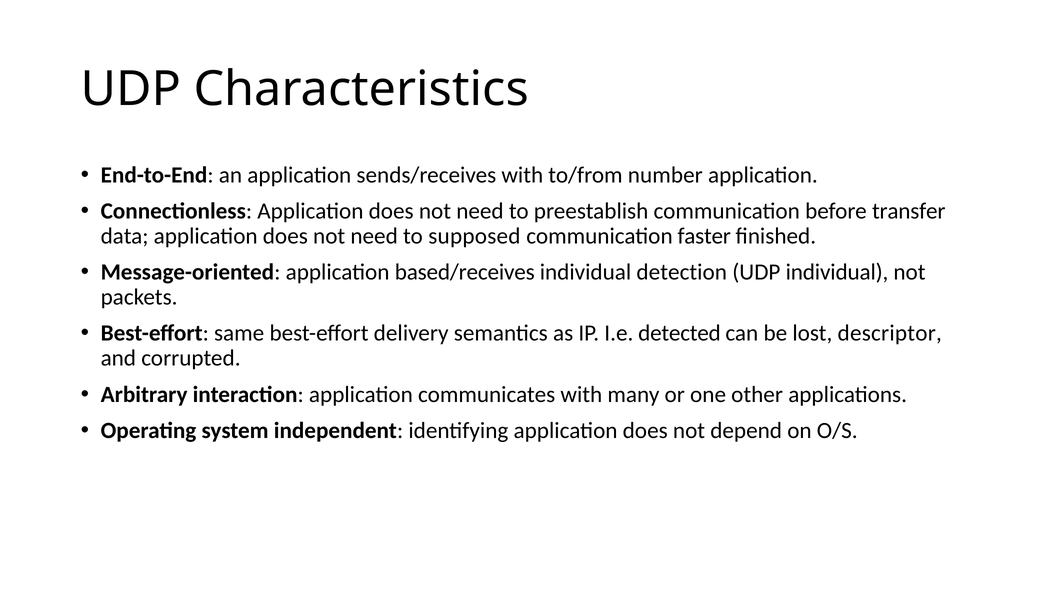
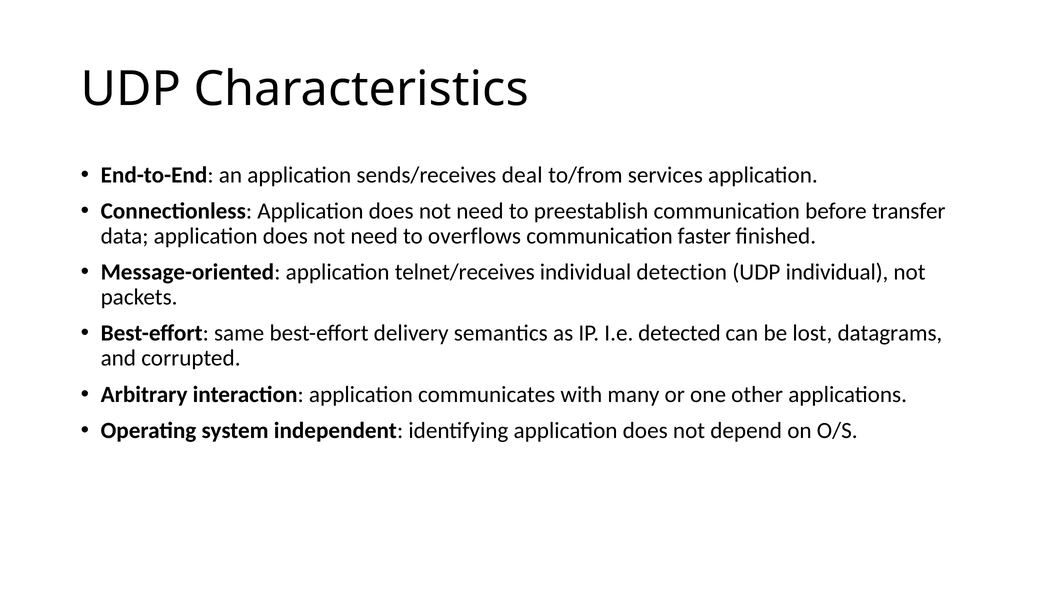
sends/receives with: with -> deal
number: number -> services
supposed: supposed -> overflows
based/receives: based/receives -> telnet/receives
descriptor: descriptor -> datagrams
